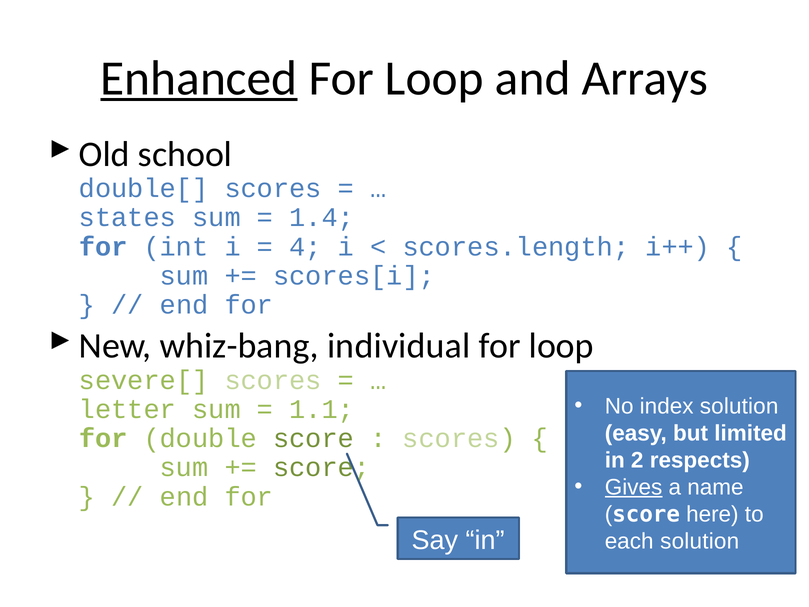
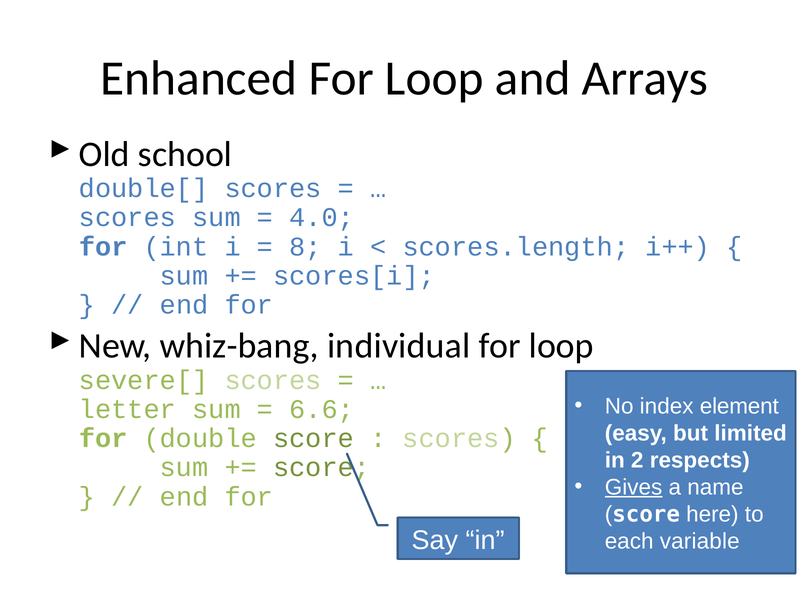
Enhanced underline: present -> none
states at (127, 217): states -> scores
1.4: 1.4 -> 4.0
4: 4 -> 8
index solution: solution -> element
1.1: 1.1 -> 6.6
each solution: solution -> variable
